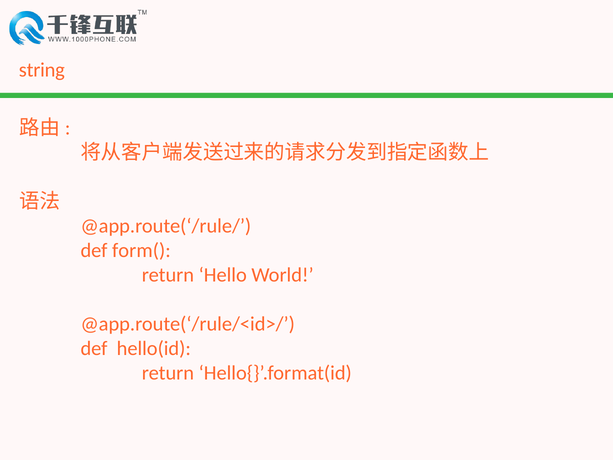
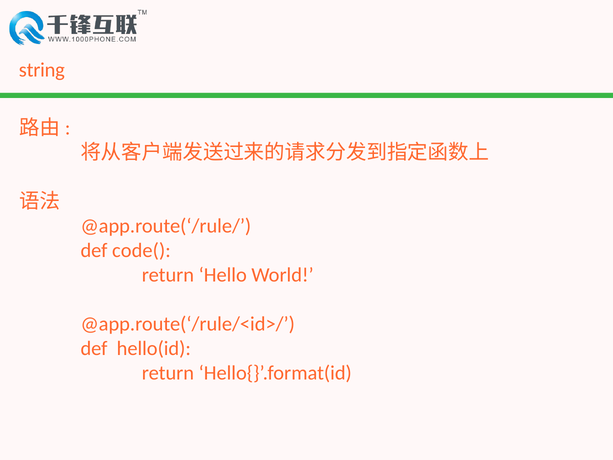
form(: form( -> code(
